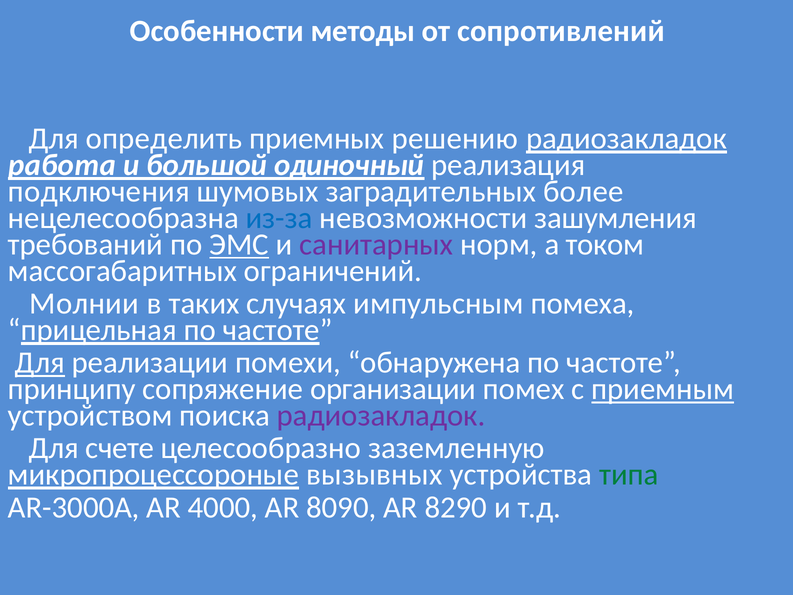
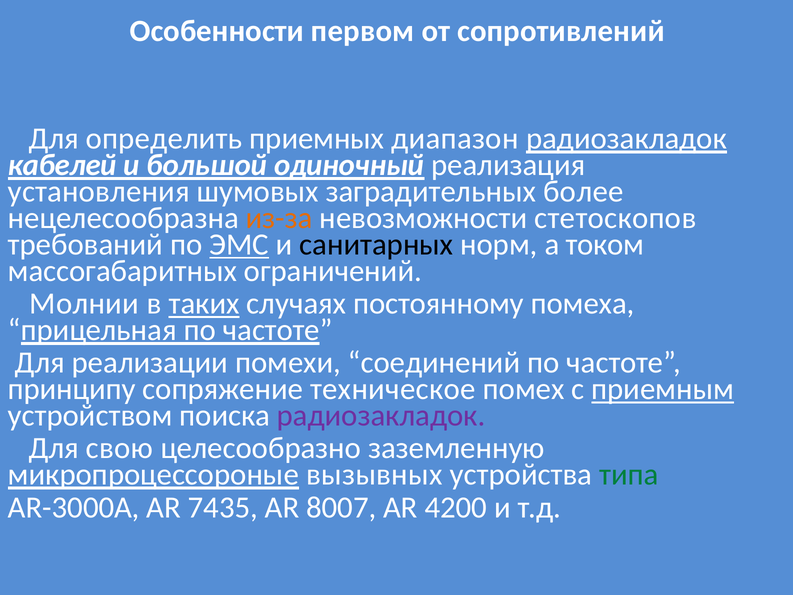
методы: методы -> первом
решению: решению -> диапазон
работа: работа -> кабелей
подключения: подключения -> установления
из-за colour: blue -> orange
зашумления: зашумления -> стетоскопов
санитарных colour: purple -> black
таких underline: none -> present
импульсным: импульсным -> постоянному
Для at (40, 363) underline: present -> none
обнаружена: обнаружена -> соединений
организации: организации -> техническое
счете: счете -> свою
4000: 4000 -> 7435
8090: 8090 -> 8007
8290: 8290 -> 4200
